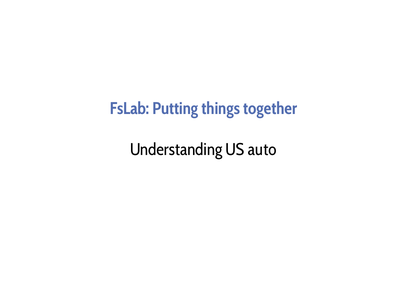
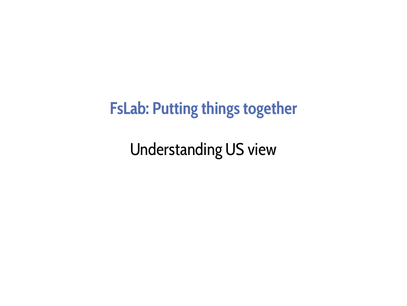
auto: auto -> view
